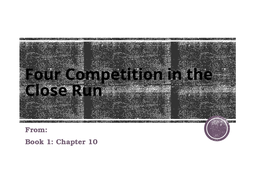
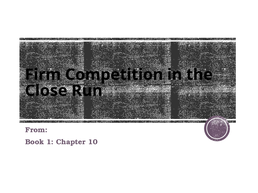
Four: Four -> Firm
